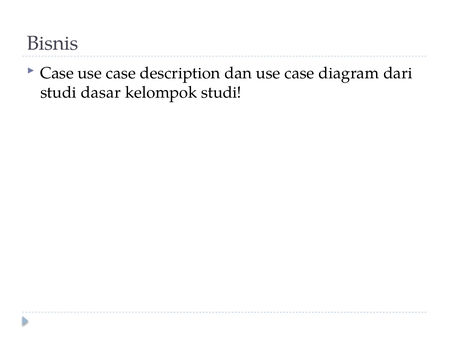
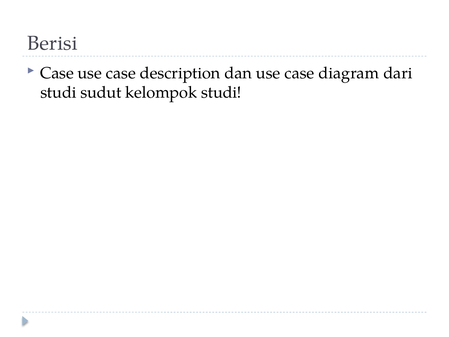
Bisnis: Bisnis -> Berisi
dasar: dasar -> sudut
